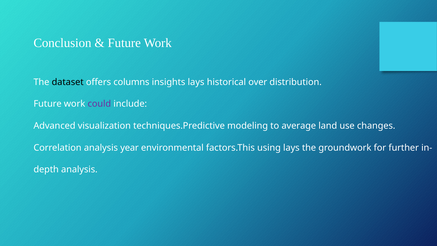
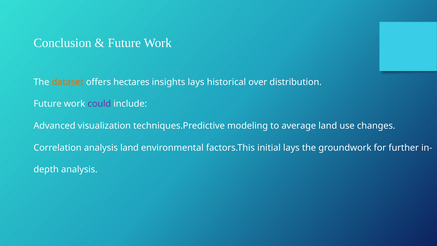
dataset colour: black -> orange
columns: columns -> hectares
analysis year: year -> land
using: using -> initial
